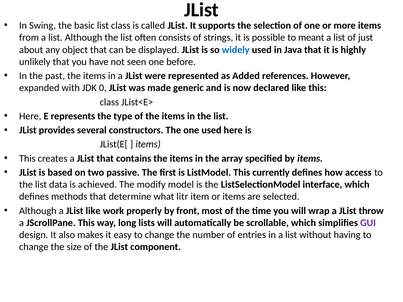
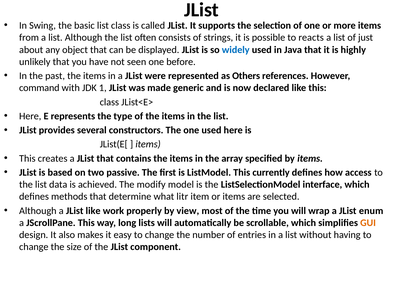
meant: meant -> reacts
Added: Added -> Others
expanded: expanded -> command
0: 0 -> 1
front: front -> view
throw: throw -> enum
GUI colour: purple -> orange
